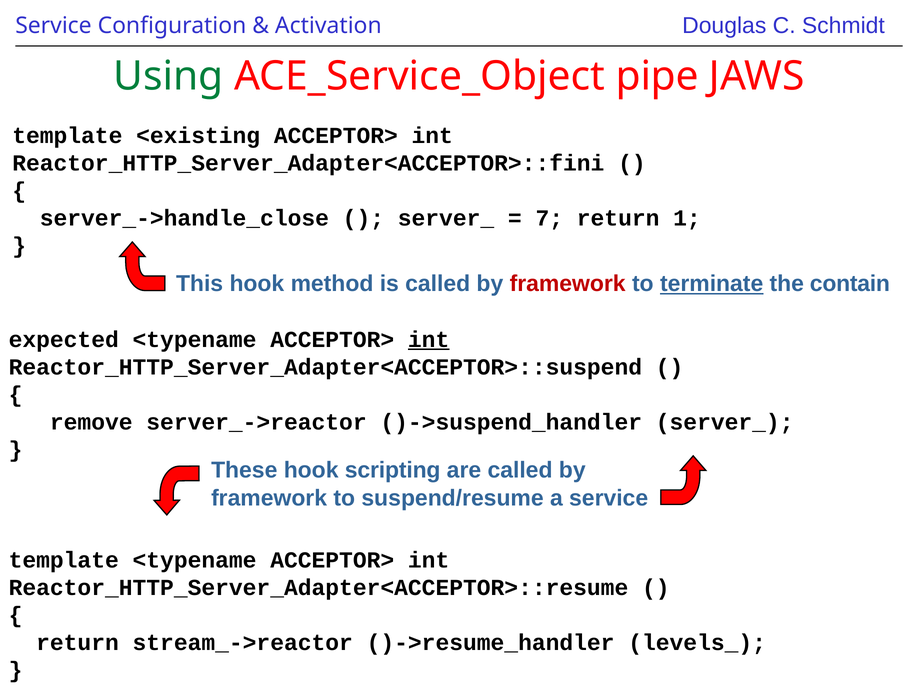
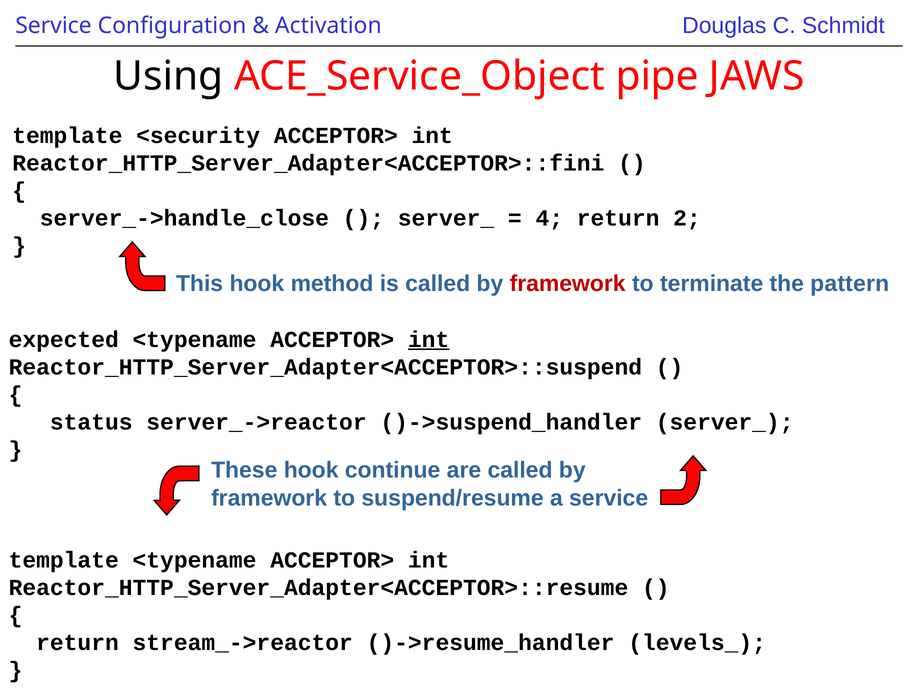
Using colour: green -> black
<existing: <existing -> <security
7: 7 -> 4
1: 1 -> 2
terminate underline: present -> none
contain: contain -> pattern
remove: remove -> status
scripting: scripting -> continue
